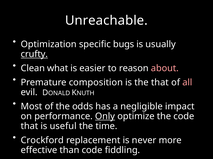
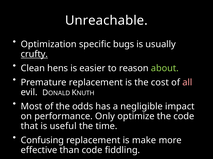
what: what -> hens
about colour: pink -> light green
Premature composition: composition -> replacement
the that: that -> cost
Only underline: present -> none
Crockford: Crockford -> Confusing
never: never -> make
